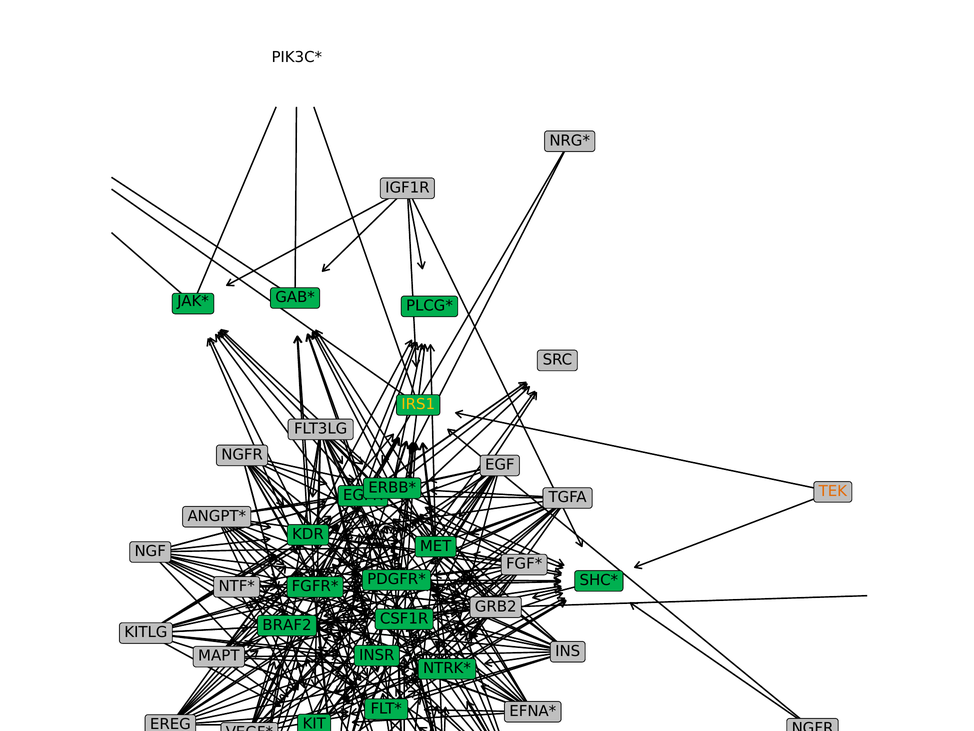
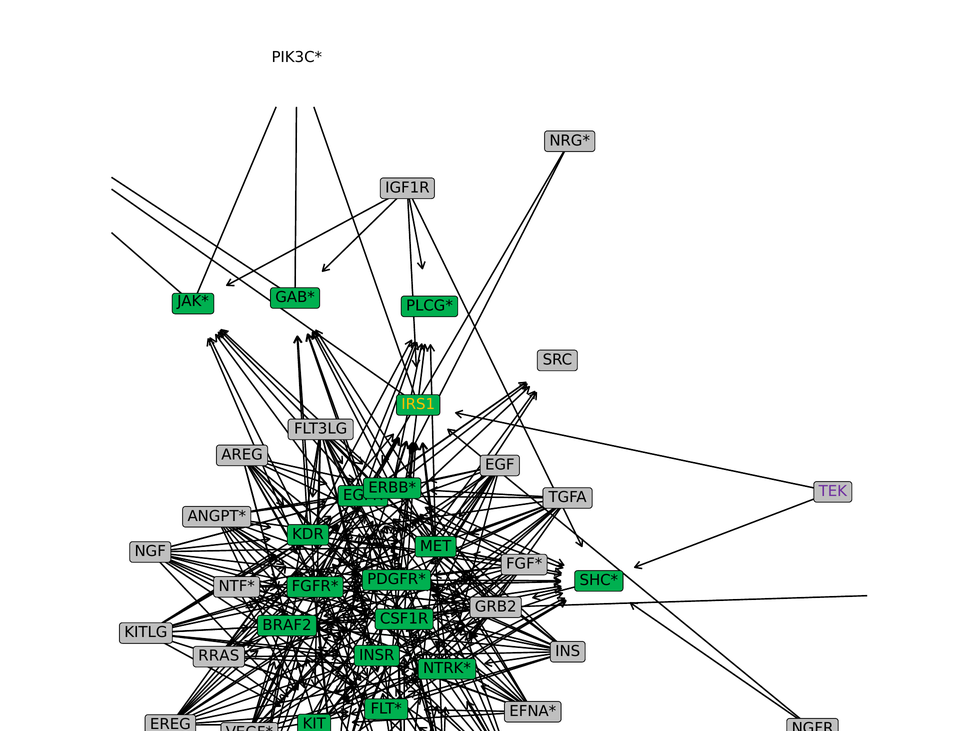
NGFR at (242, 455): NGFR -> AREG
TEK colour: orange -> purple
MAPT: MAPT -> RRAS
